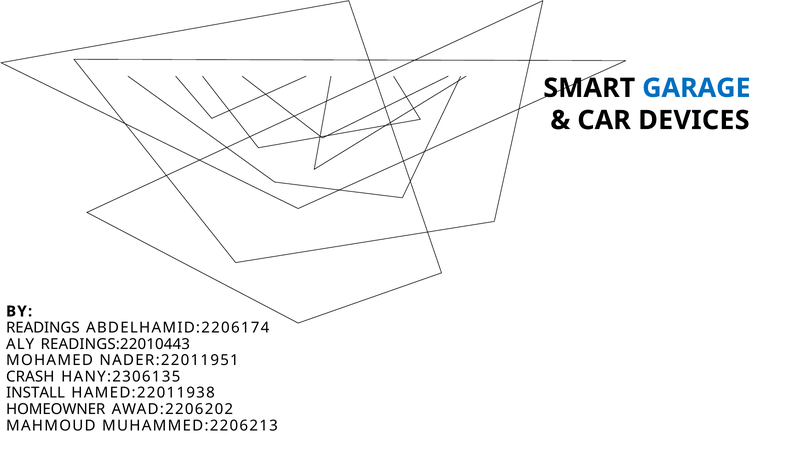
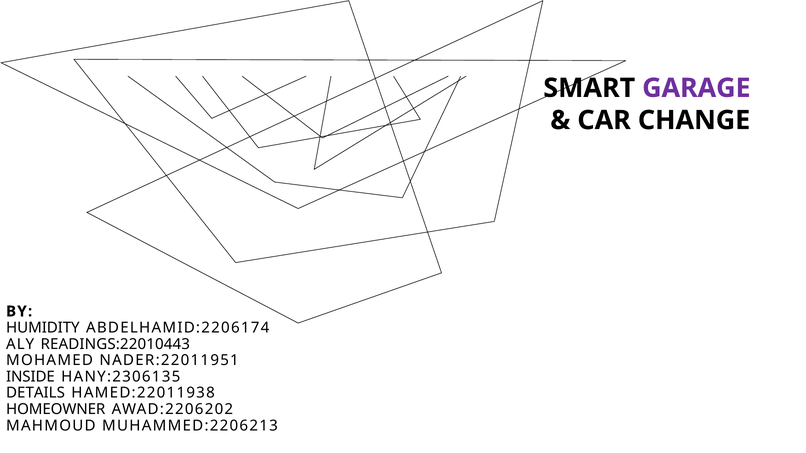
GARAGE colour: blue -> purple
DEVICES: DEVICES -> CHANGE
READINGS: READINGS -> HUMIDITY
CRASH: CRASH -> INSIDE
INSTALL: INSTALL -> DETAILS
